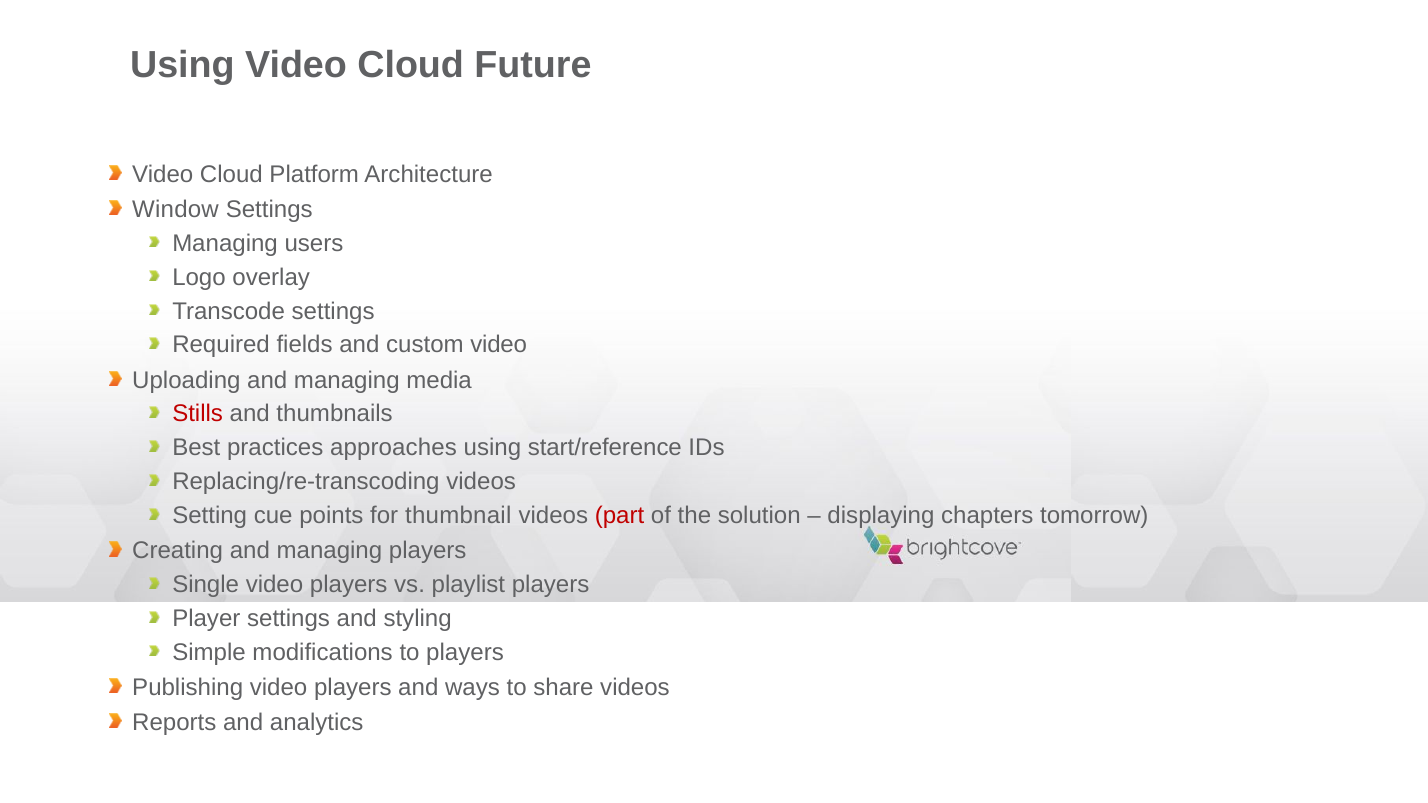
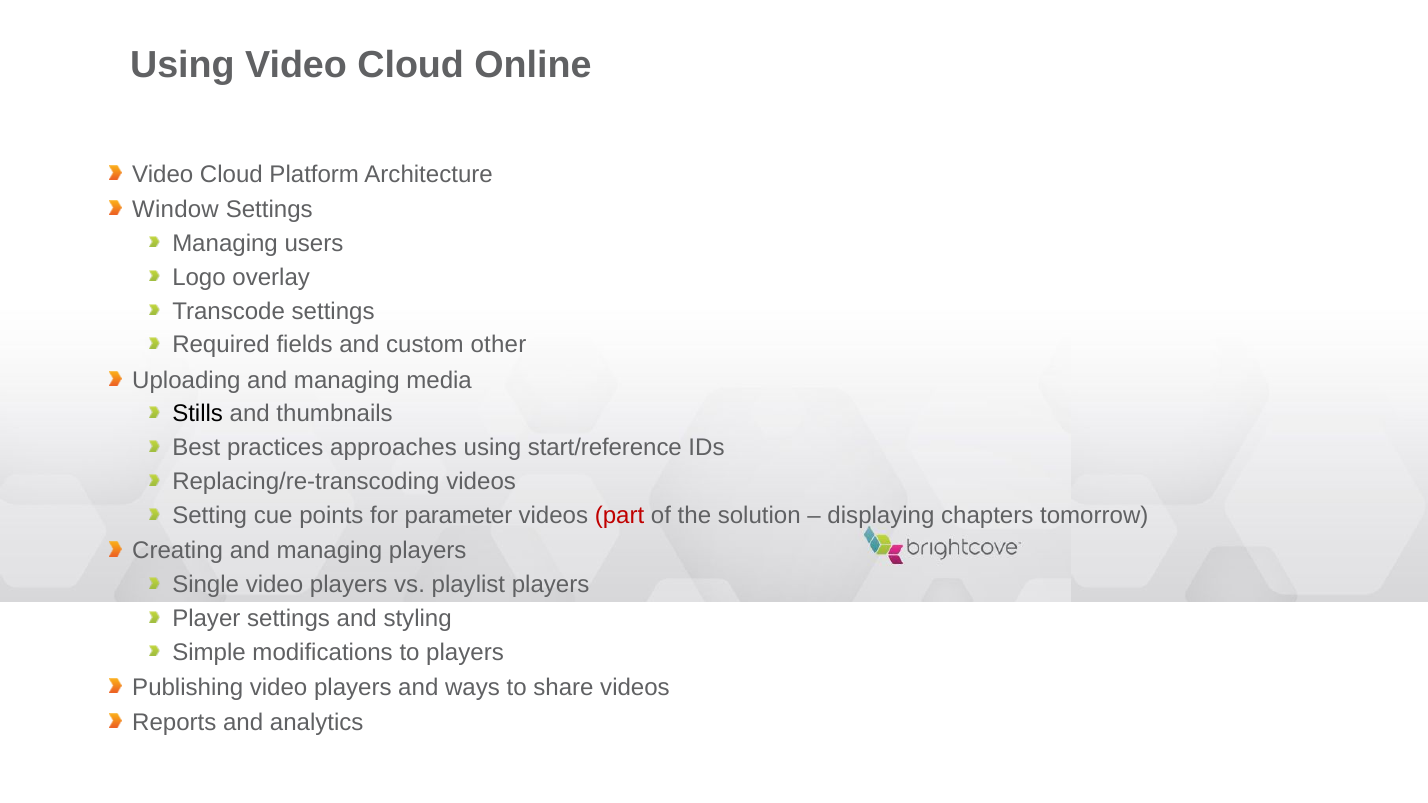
Future: Future -> Online
custom video: video -> other
Stills colour: red -> black
thumbnail: thumbnail -> parameter
